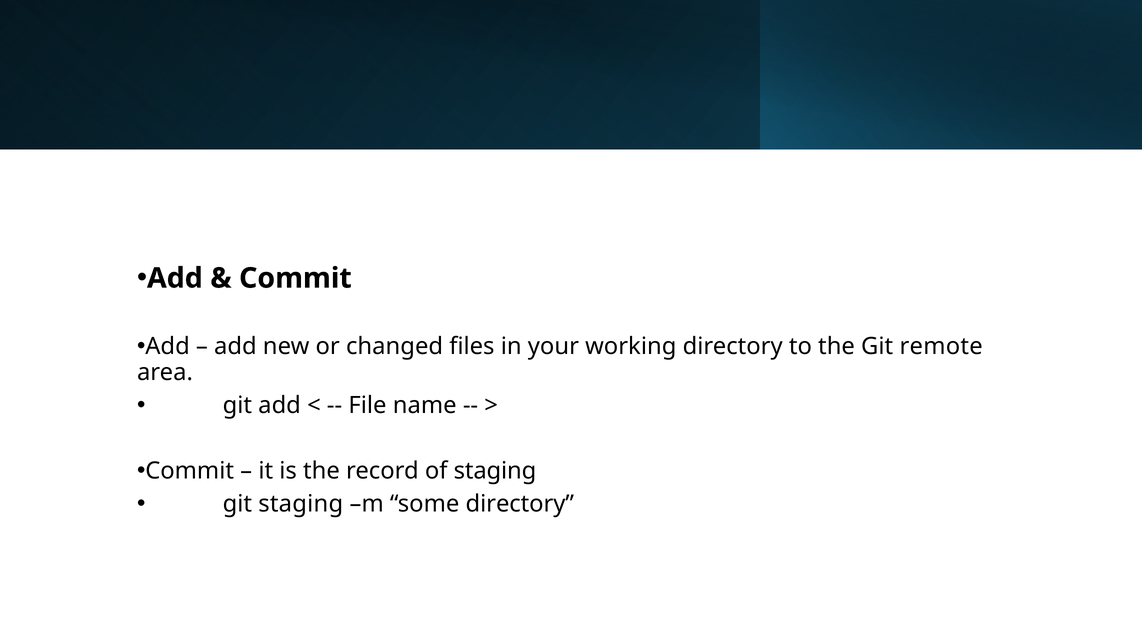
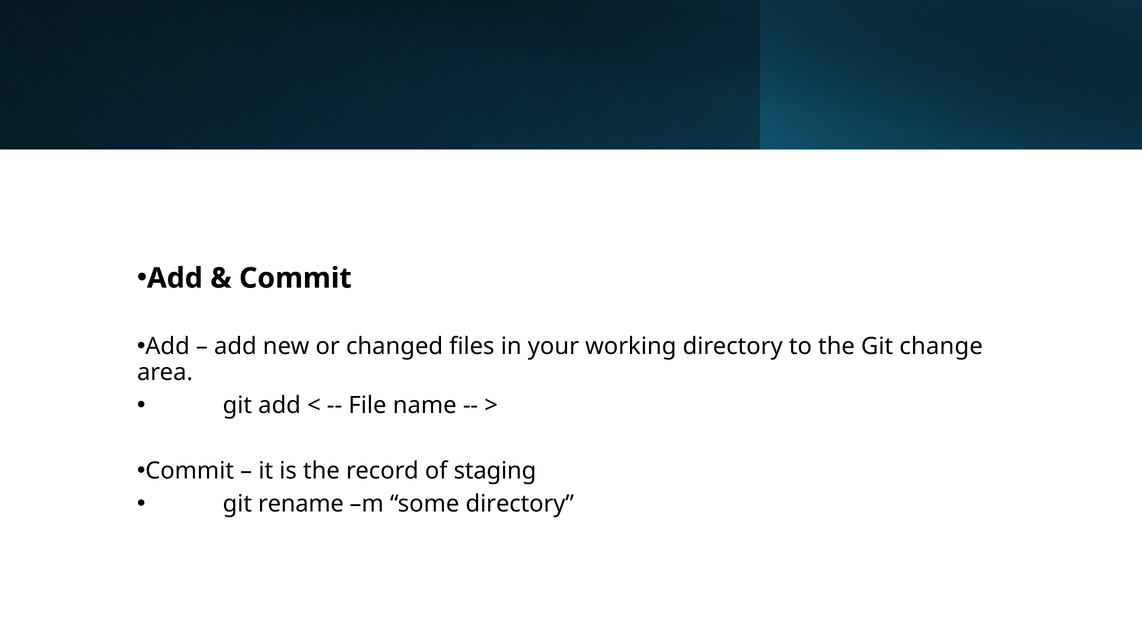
remote: remote -> change
git staging: staging -> rename
